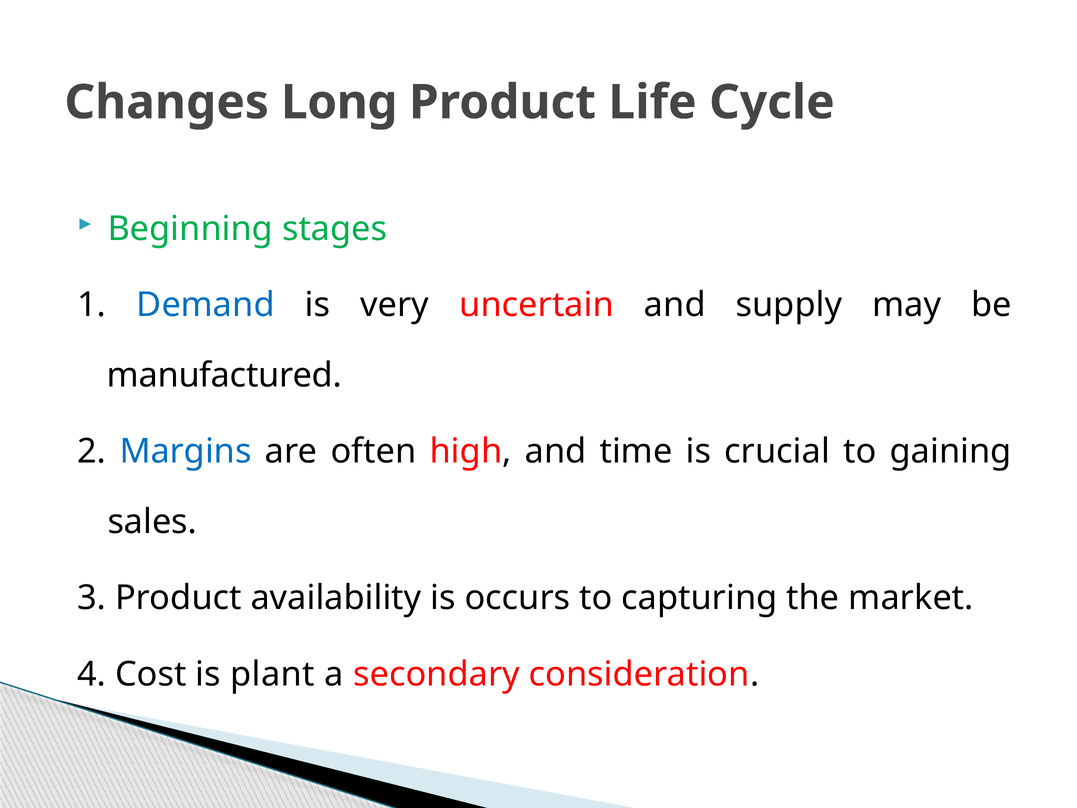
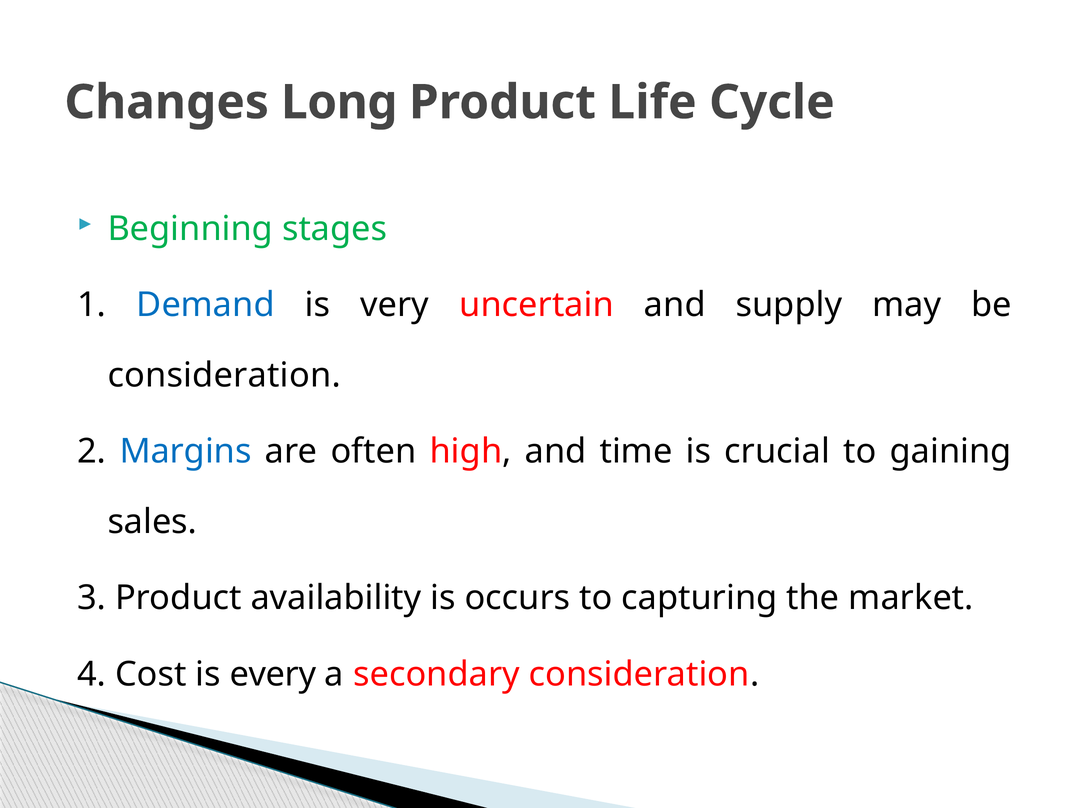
manufactured at (224, 375): manufactured -> consideration
plant: plant -> every
